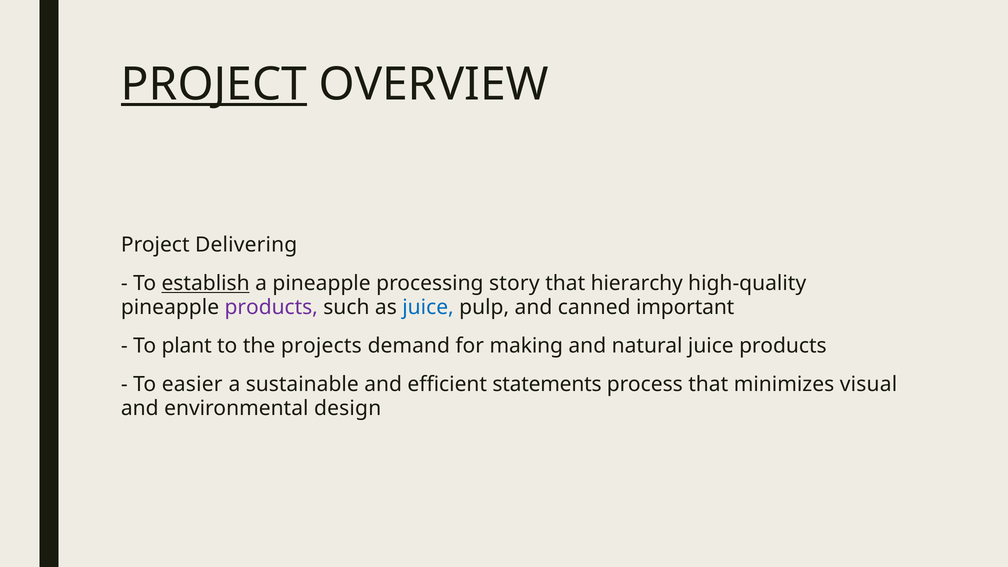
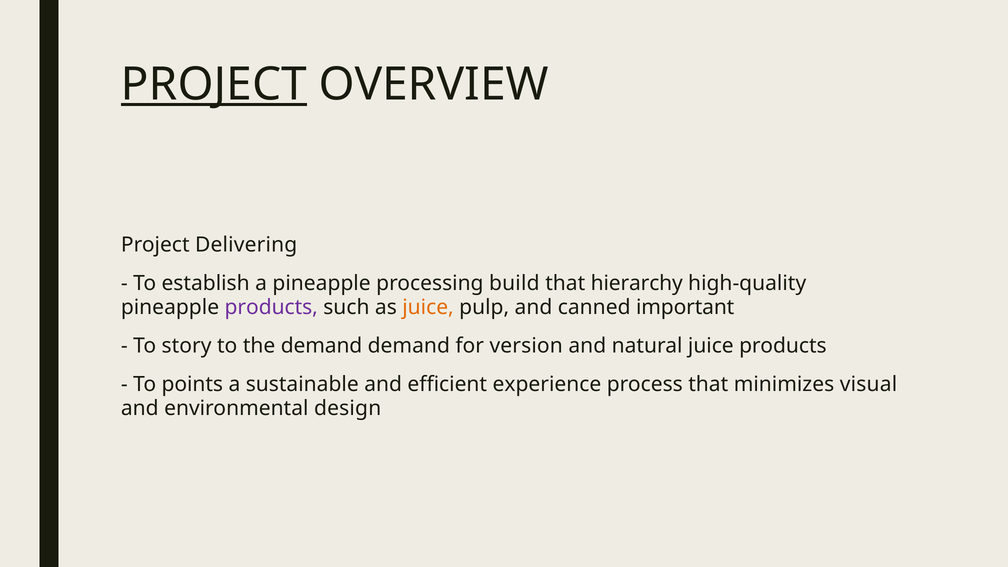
establish underline: present -> none
story: story -> build
juice at (428, 307) colour: blue -> orange
plant: plant -> story
the projects: projects -> demand
making: making -> version
easier: easier -> points
statements: statements -> experience
